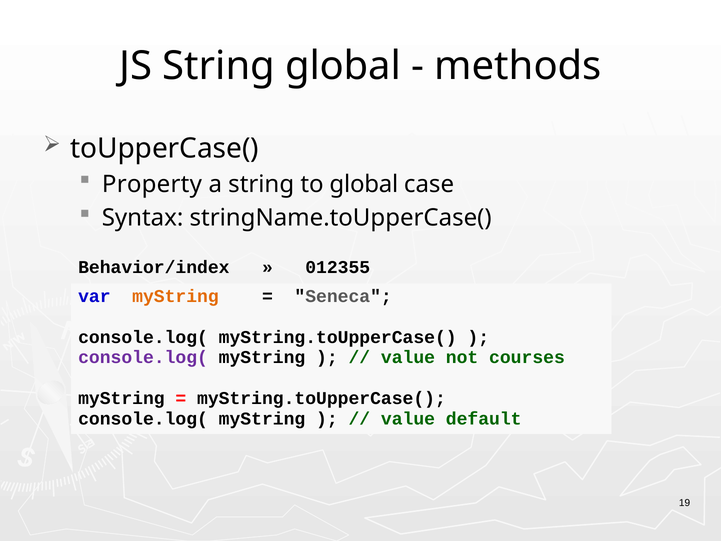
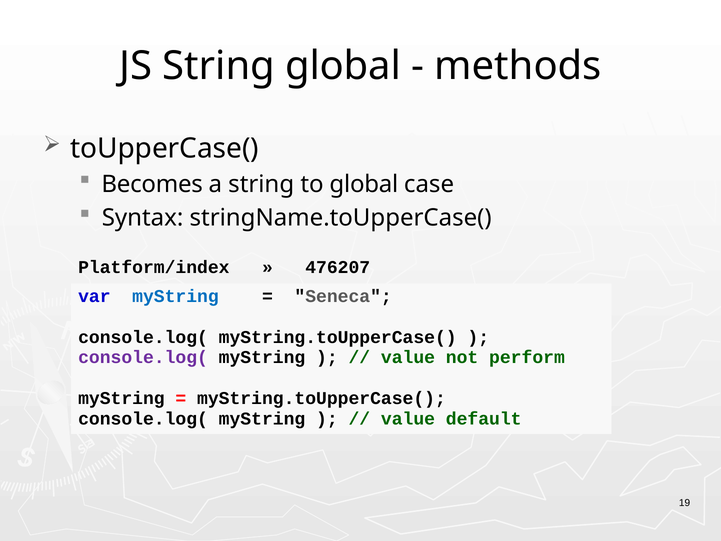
Property: Property -> Becomes
Behavior/index: Behavior/index -> Platform/index
012355: 012355 -> 476207
myString at (175, 296) colour: orange -> blue
courses: courses -> perform
